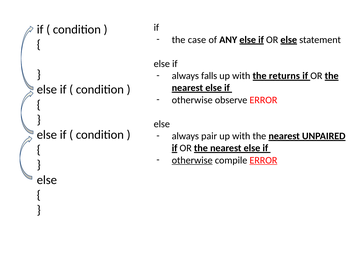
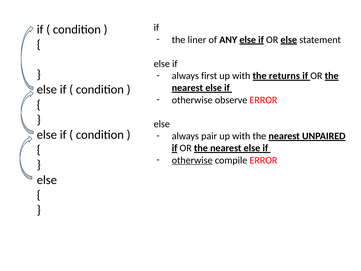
case: case -> liner
falls: falls -> first
ERROR at (263, 160) underline: present -> none
